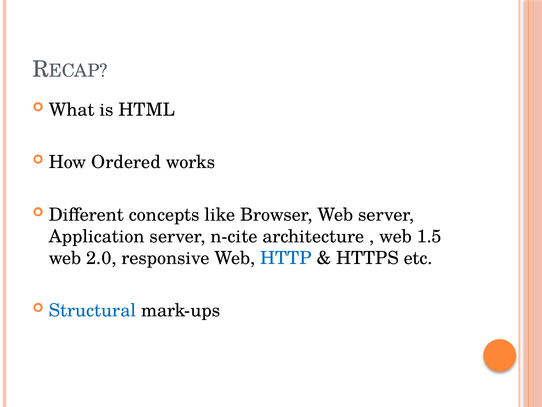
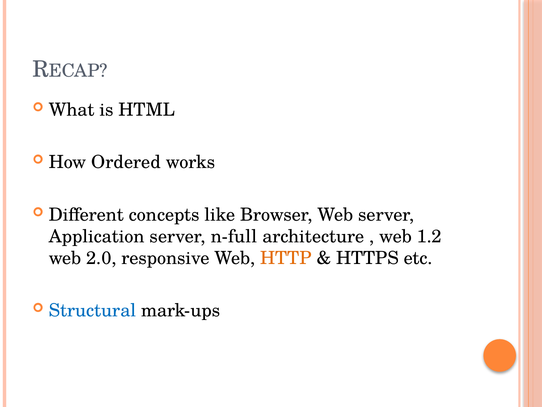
n-cite: n-cite -> n-full
1.5: 1.5 -> 1.2
HTTP colour: blue -> orange
